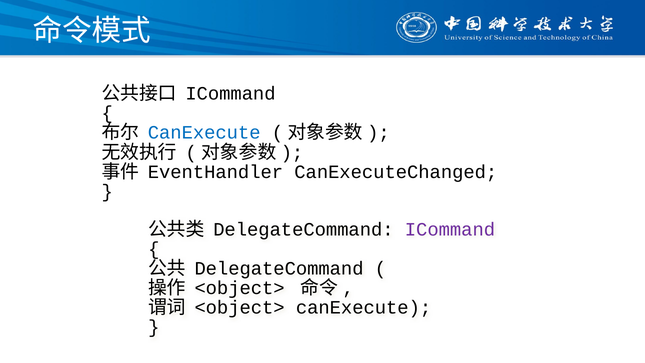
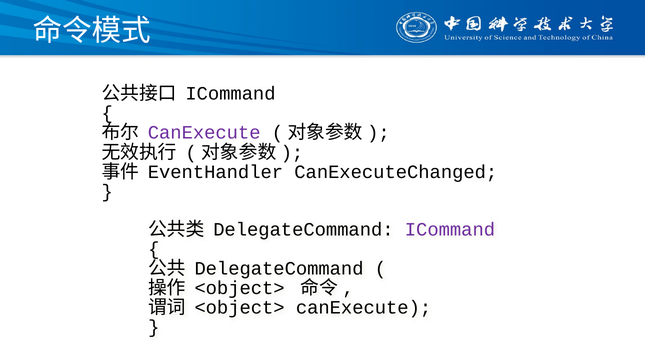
CanExecute at (204, 133) colour: blue -> purple
